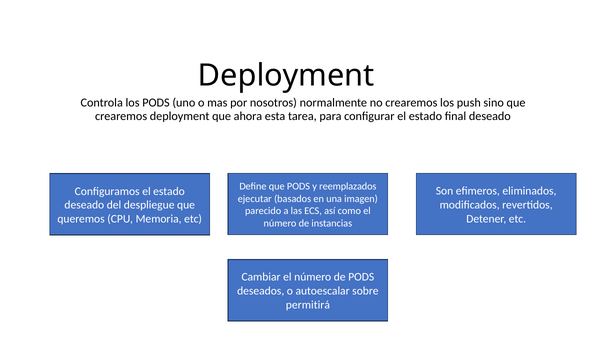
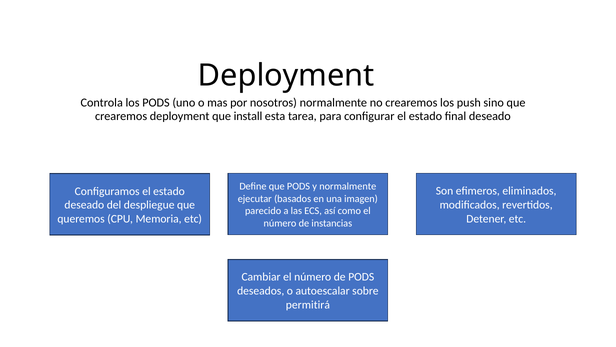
ahora: ahora -> install
y reemplazados: reemplazados -> normalmente
